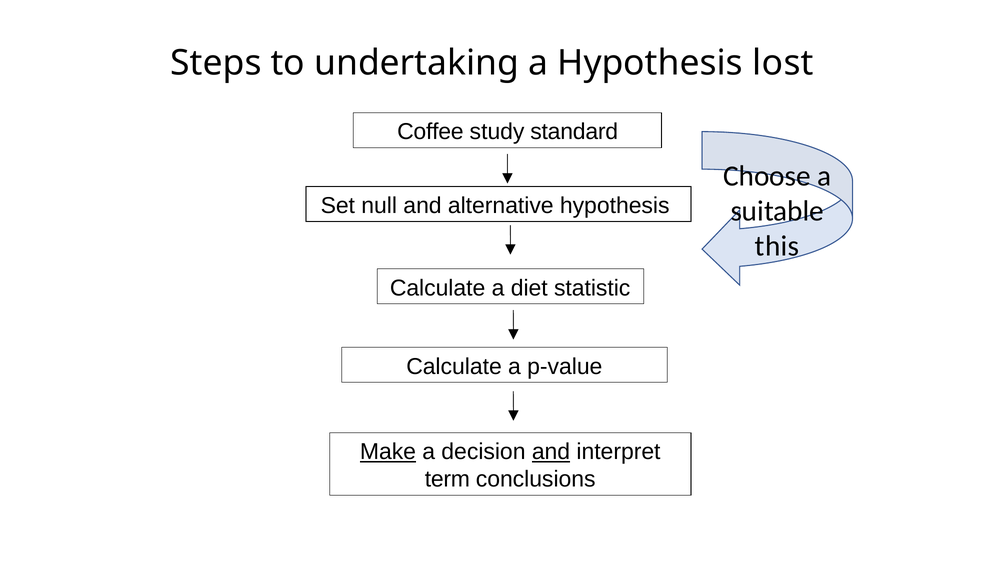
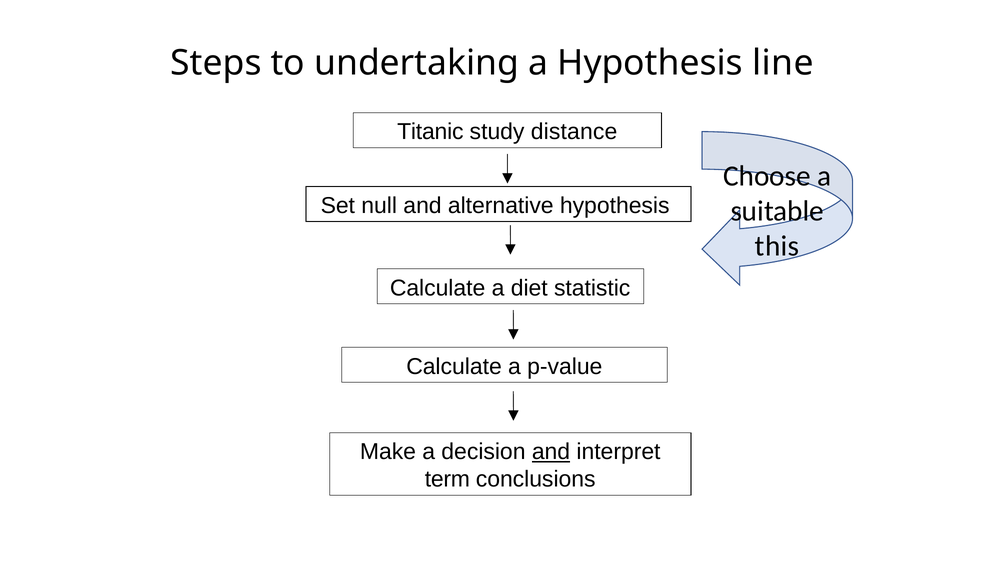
lost: lost -> line
Coffee: Coffee -> Titanic
standard: standard -> distance
Make underline: present -> none
